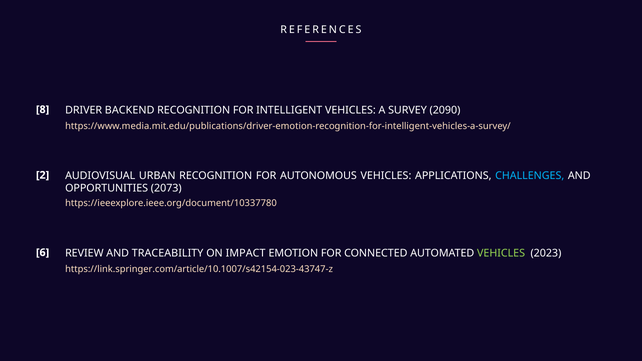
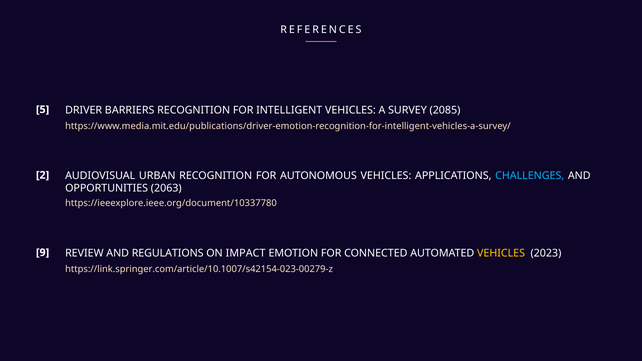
8: 8 -> 5
BACKEND: BACKEND -> BARRIERS
2090: 2090 -> 2085
2073: 2073 -> 2063
6: 6 -> 9
TRACEABILITY: TRACEABILITY -> REGULATIONS
VEHICLES at (501, 253) colour: light green -> yellow
https://link.springer.com/article/10.1007/s42154-023-43747-z: https://link.springer.com/article/10.1007/s42154-023-43747-z -> https://link.springer.com/article/10.1007/s42154-023-00279-z
